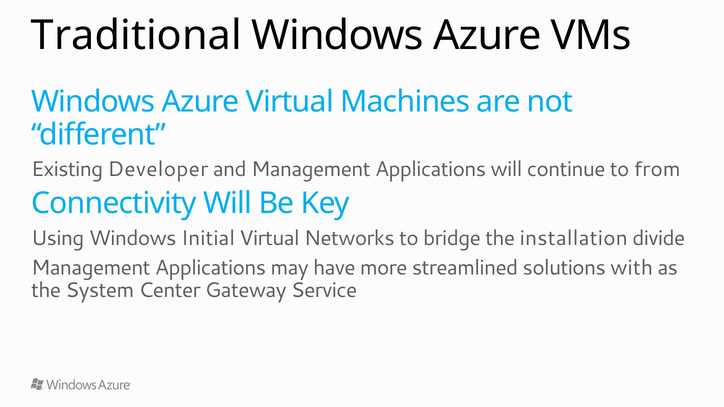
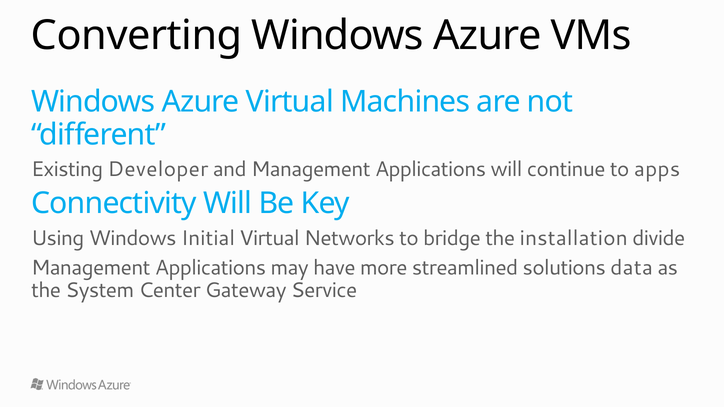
Traditional: Traditional -> Converting
from: from -> apps
with: with -> data
